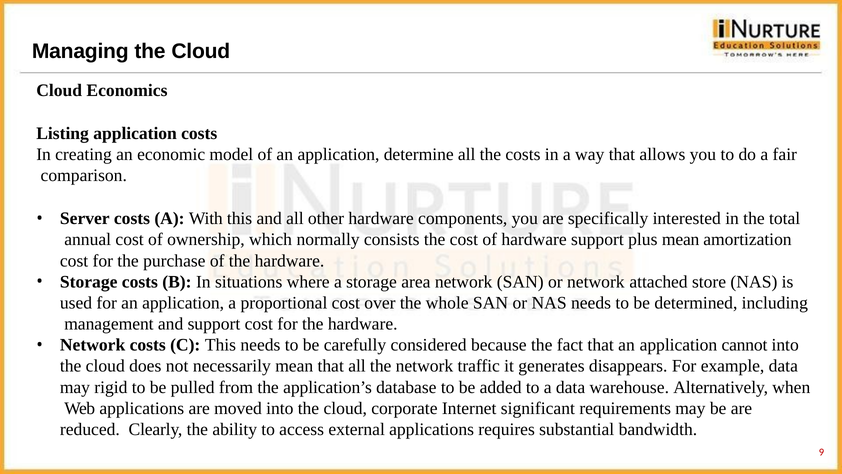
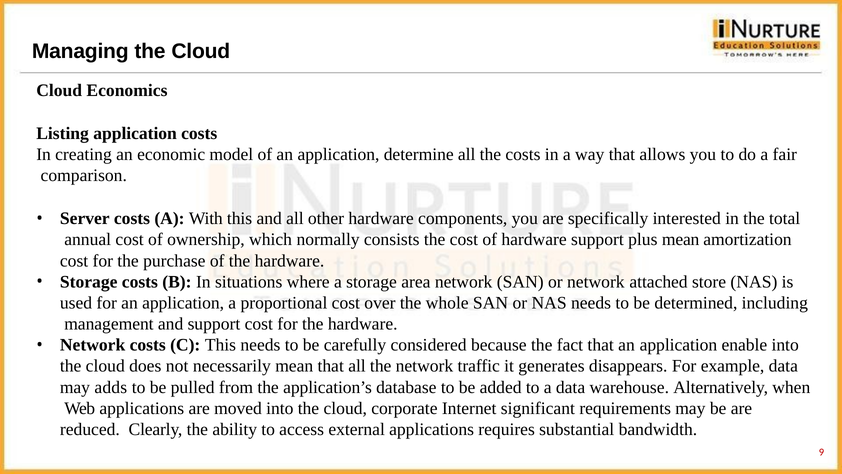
cannot: cannot -> enable
rigid: rigid -> adds
